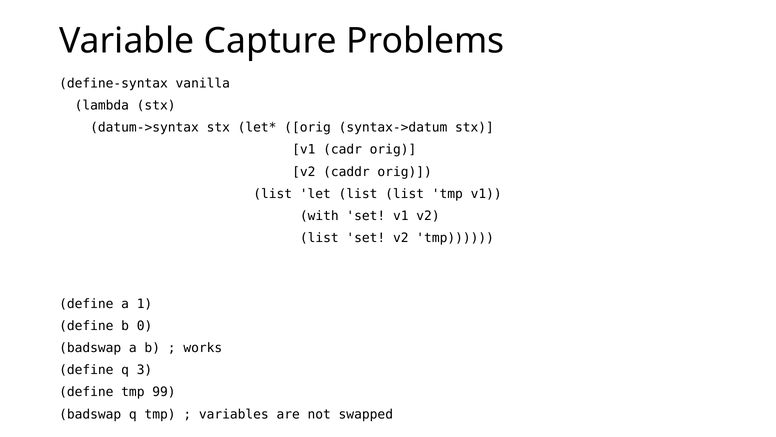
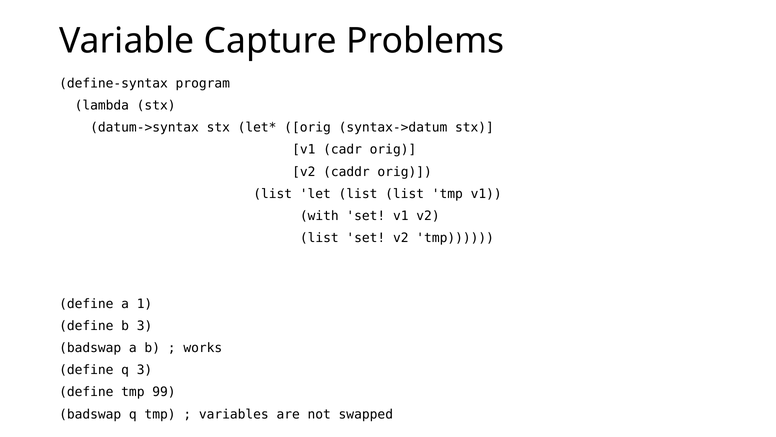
vanilla: vanilla -> program
b 0: 0 -> 3
